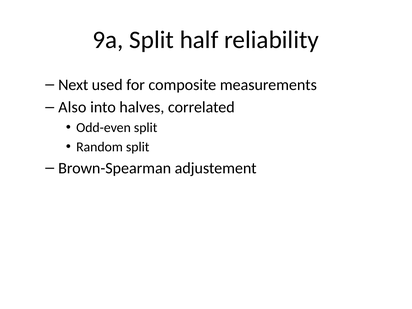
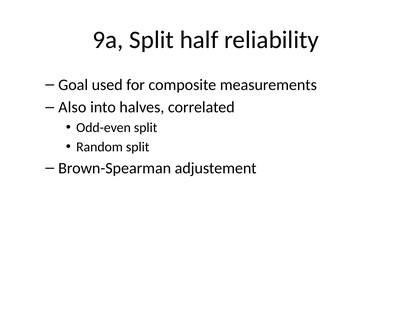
Next: Next -> Goal
